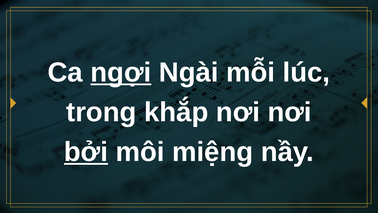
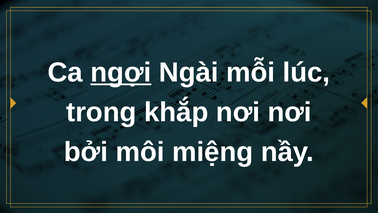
bởi underline: present -> none
